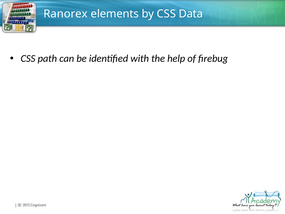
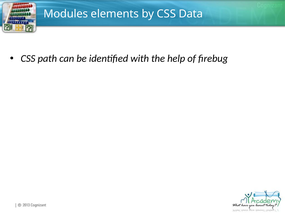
Ranorex: Ranorex -> Modules
